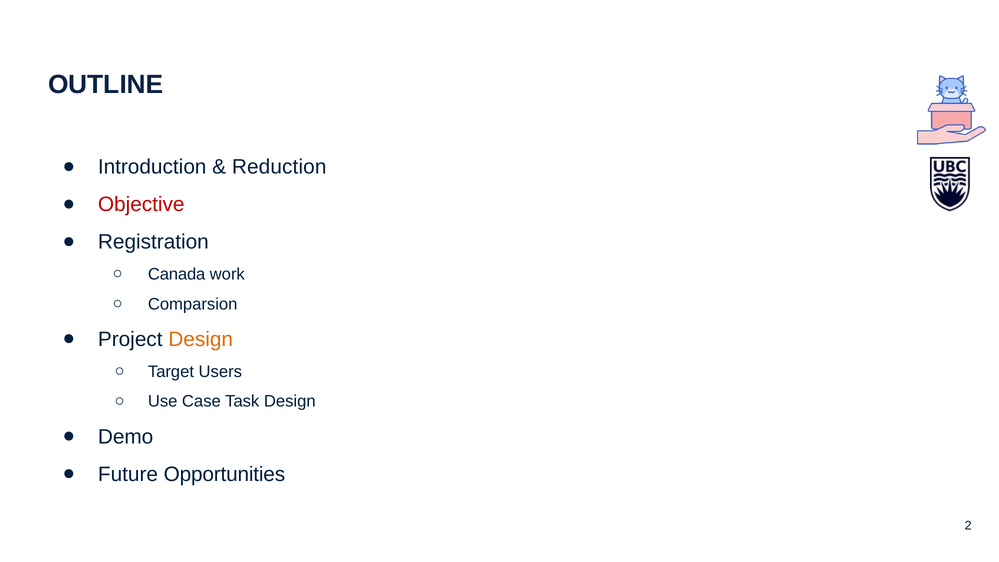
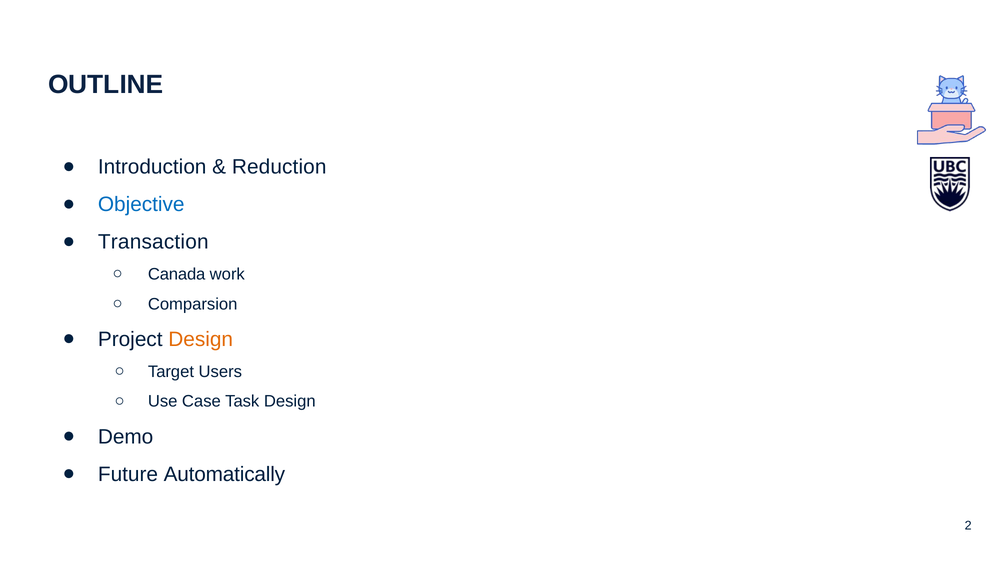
Objective colour: red -> blue
Registration: Registration -> Transaction
Opportunities: Opportunities -> Automatically
